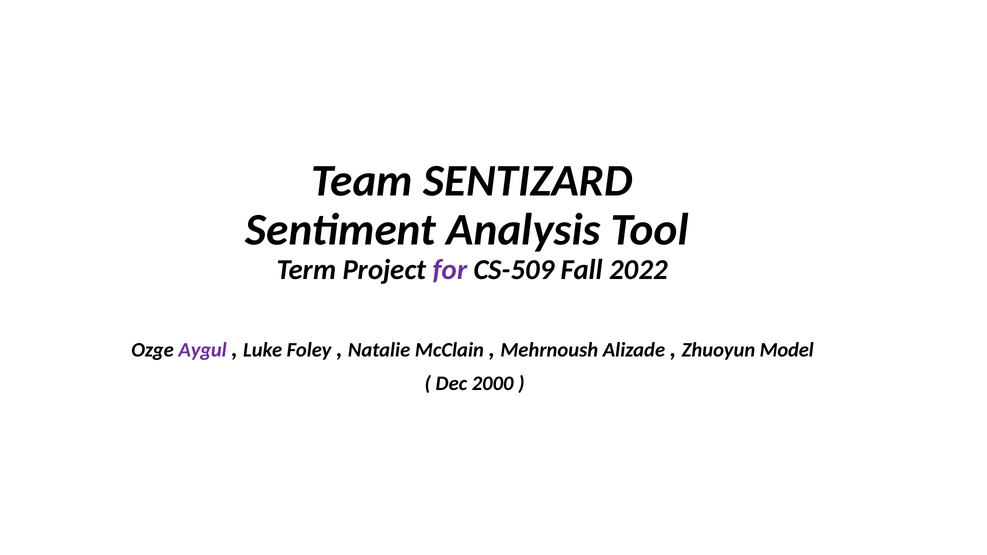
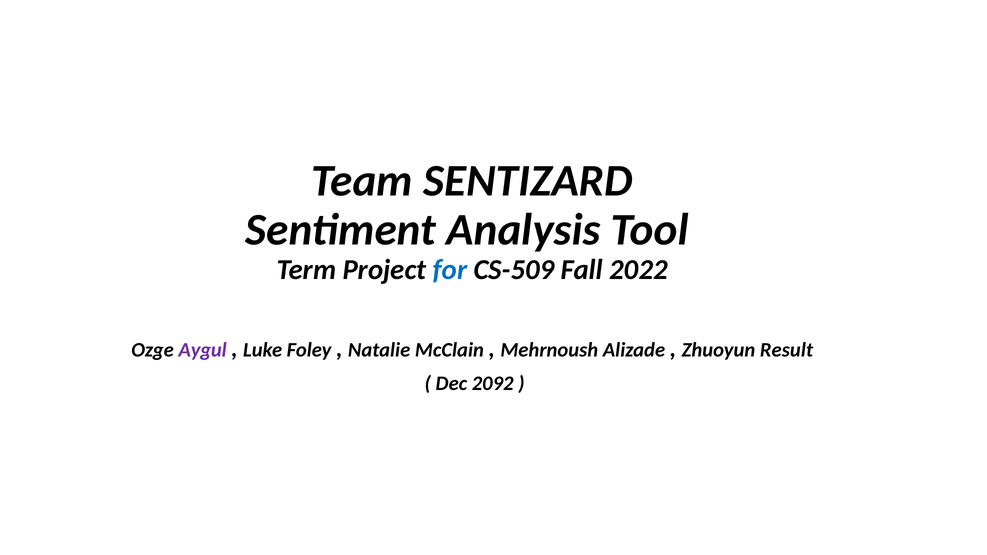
for colour: purple -> blue
Model: Model -> Result
2000: 2000 -> 2092
